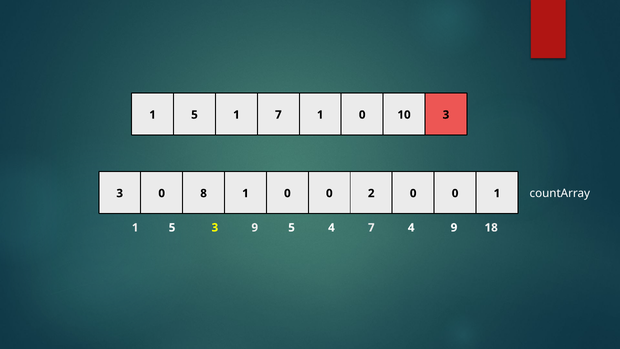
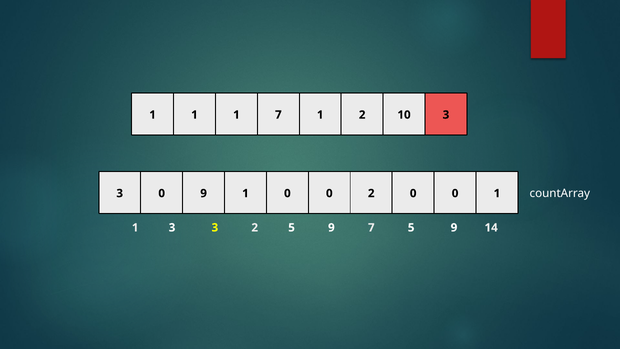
5 at (195, 115): 5 -> 1
7 1 0: 0 -> 2
0 8: 8 -> 9
5 at (172, 227): 5 -> 3
3 9: 9 -> 2
4 at (331, 227): 4 -> 9
7 4: 4 -> 5
18: 18 -> 14
